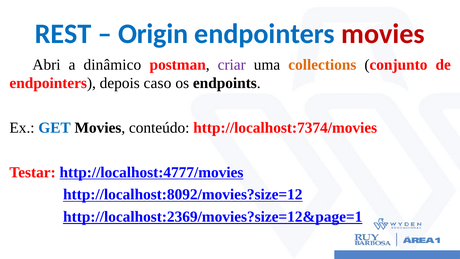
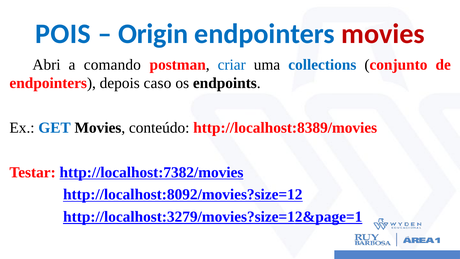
REST: REST -> POIS
dinâmico: dinâmico -> comando
criar colour: purple -> blue
collections colour: orange -> blue
http://localhost:7374/movies: http://localhost:7374/movies -> http://localhost:8389/movies
http://localhost:4777/movies: http://localhost:4777/movies -> http://localhost:7382/movies
http://localhost:2369/movies?size=12&page=1: http://localhost:2369/movies?size=12&page=1 -> http://localhost:3279/movies?size=12&page=1
